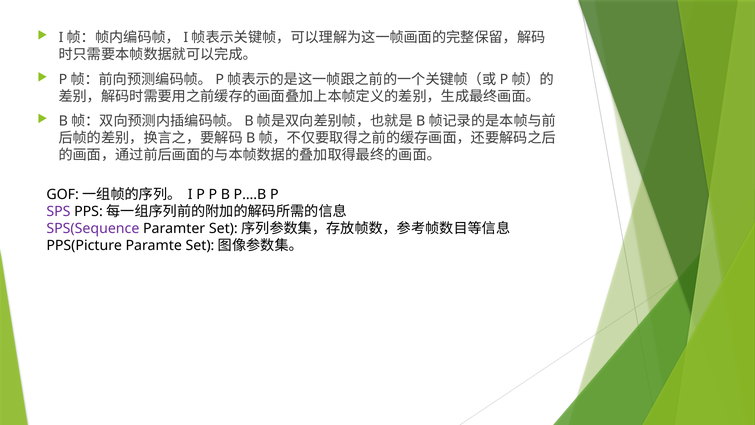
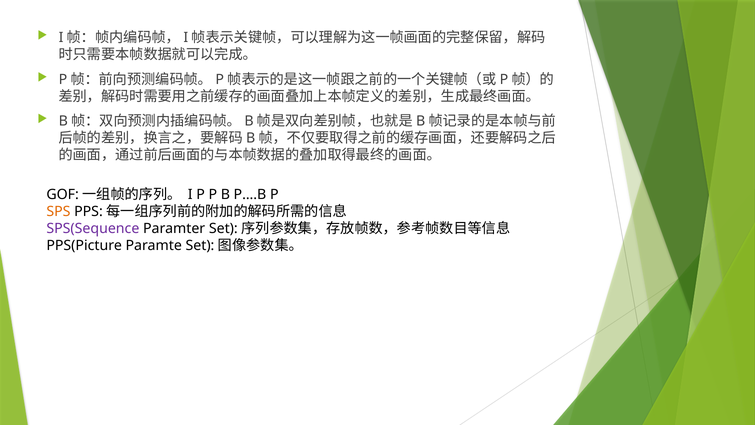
SPS colour: purple -> orange
